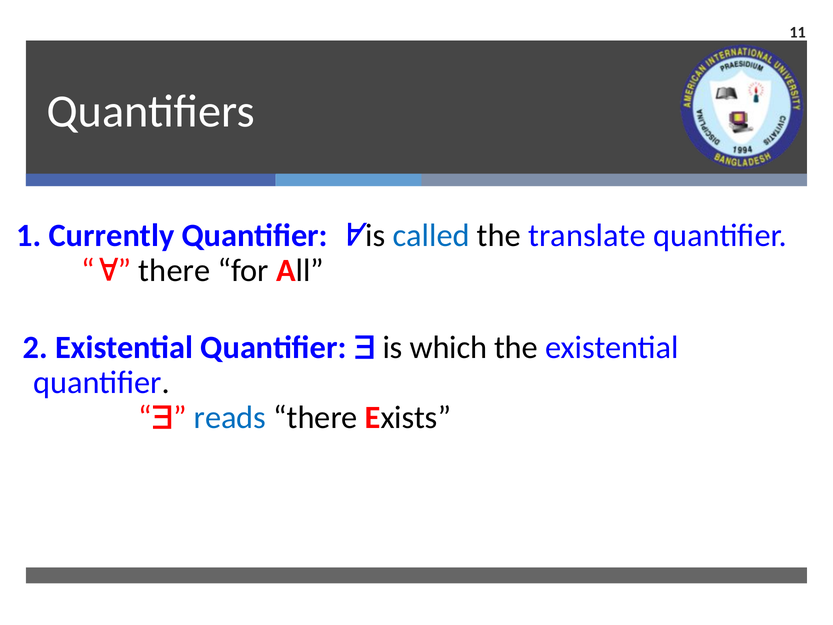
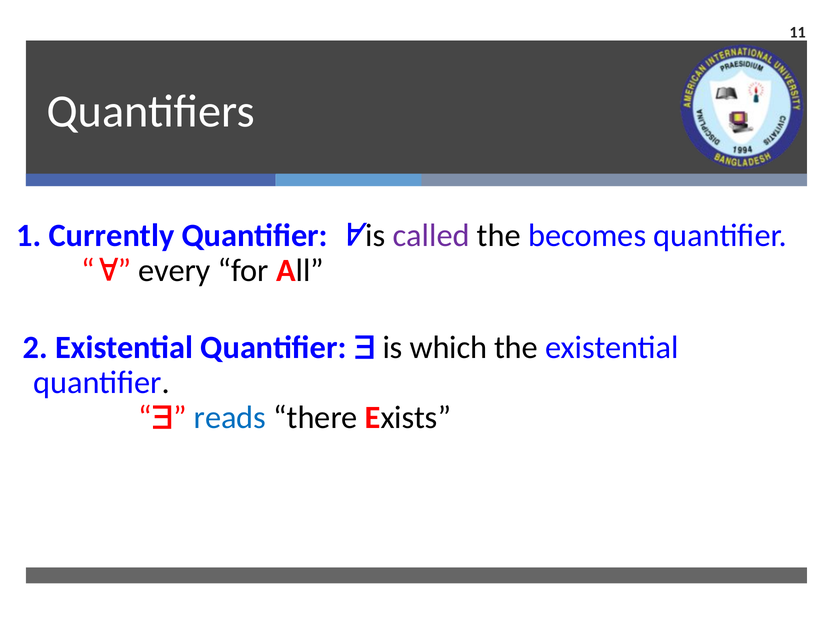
called colour: blue -> purple
translate: translate -> becomes
there at (174, 270): there -> every
